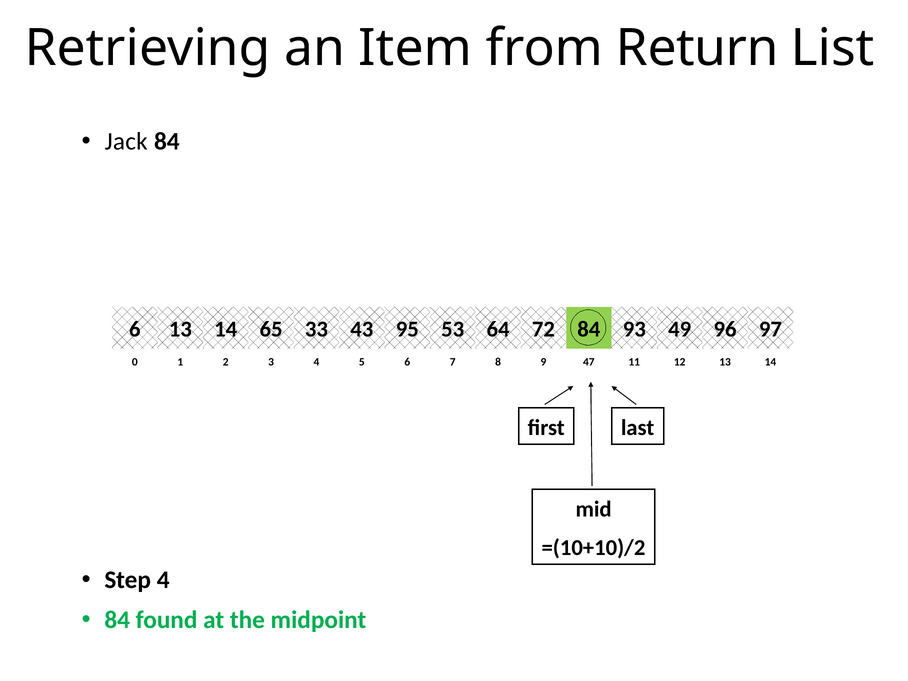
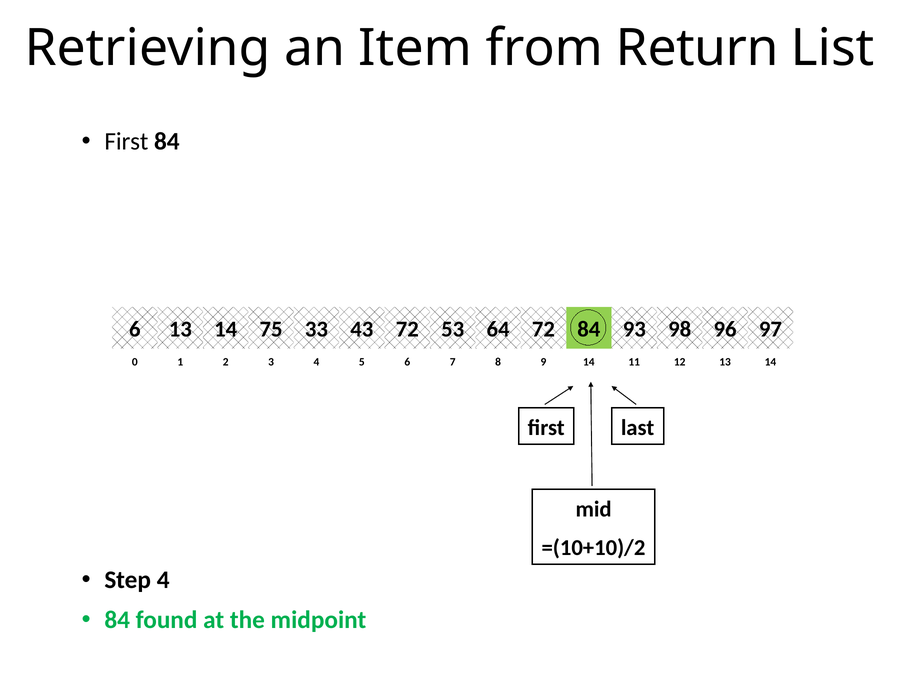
Jack at (126, 142): Jack -> First
65: 65 -> 75
33 95: 95 -> 72
49: 49 -> 98
7 47: 47 -> 14
